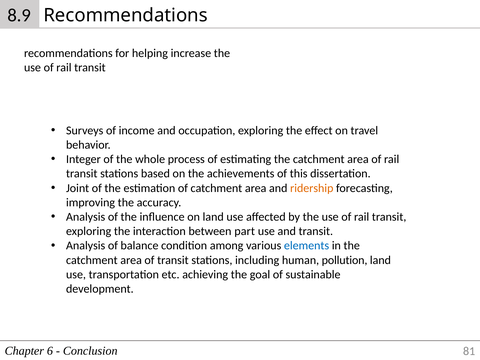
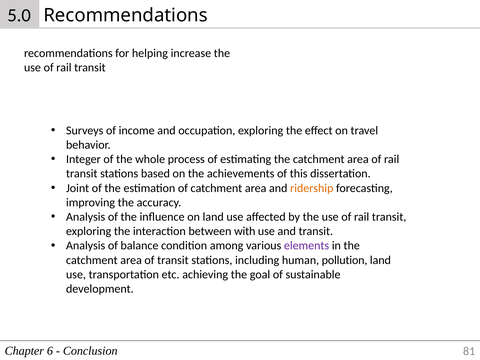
8.9: 8.9 -> 5.0
part: part -> with
elements colour: blue -> purple
